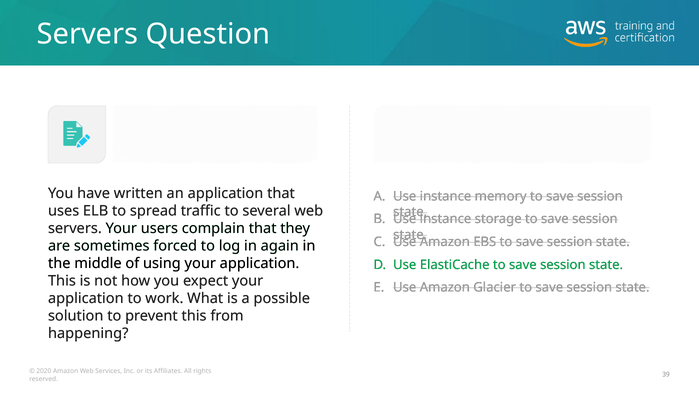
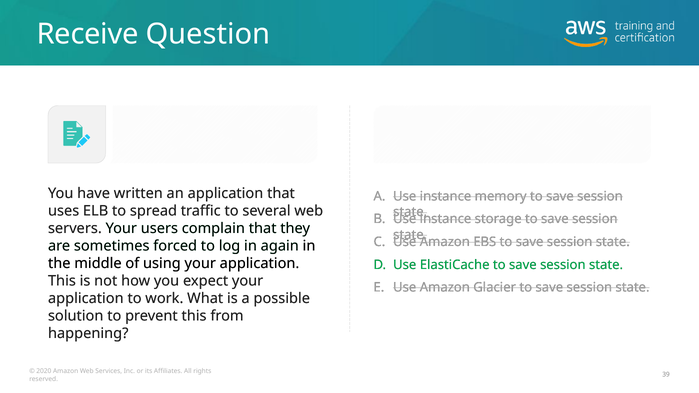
Servers at (87, 34): Servers -> Receive
